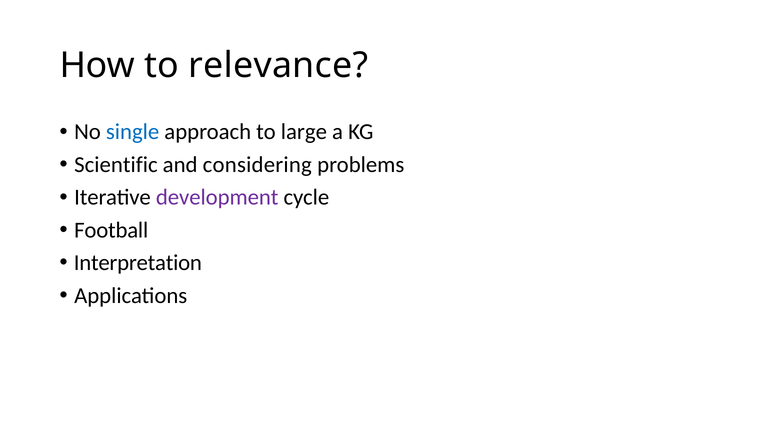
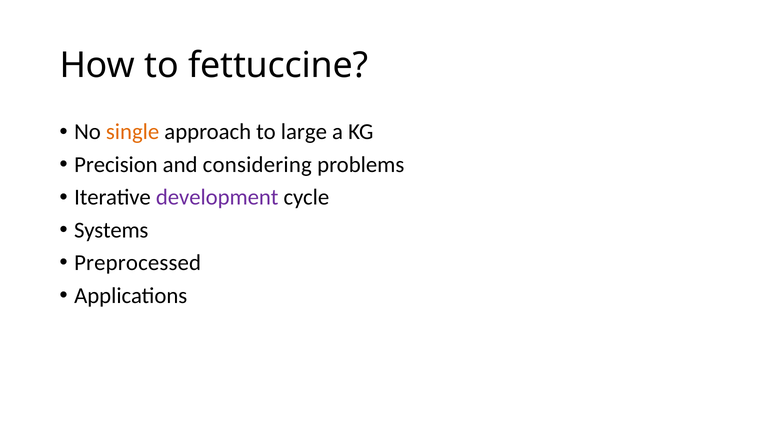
relevance: relevance -> fettuccine
single colour: blue -> orange
Scientific: Scientific -> Precision
Football: Football -> Systems
Interpretation: Interpretation -> Preprocessed
